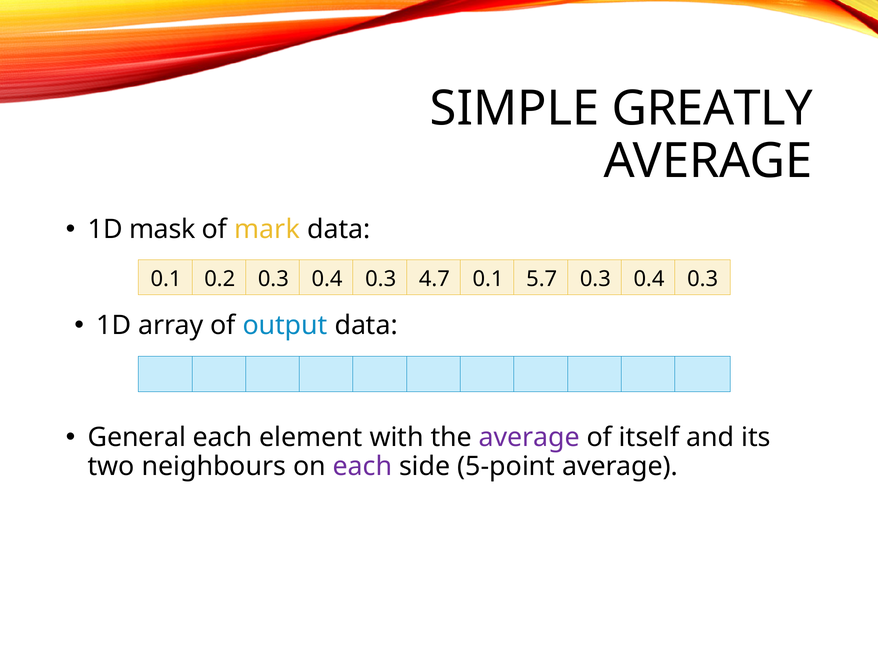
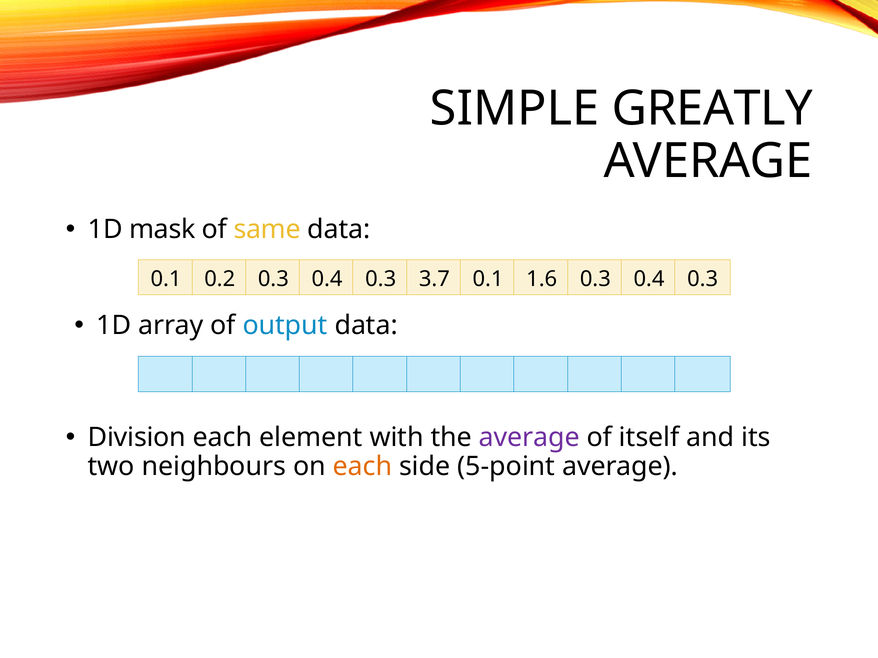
mark: mark -> same
4.7: 4.7 -> 3.7
5.7: 5.7 -> 1.6
General: General -> Division
each at (362, 467) colour: purple -> orange
